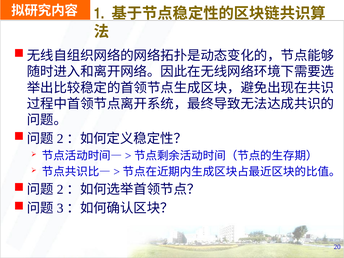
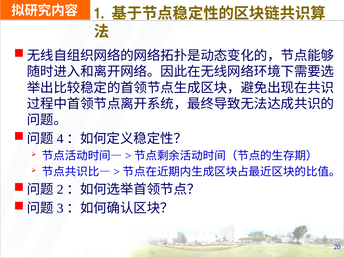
2 at (60, 139): 2 -> 4
